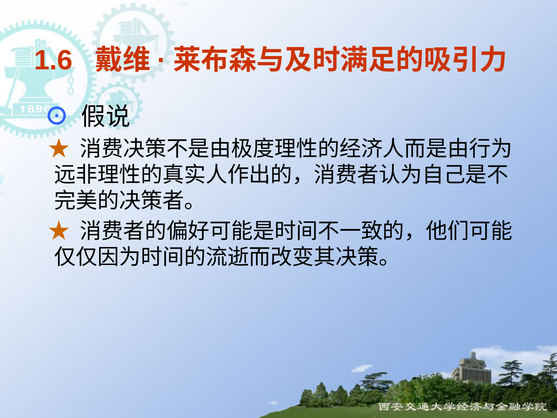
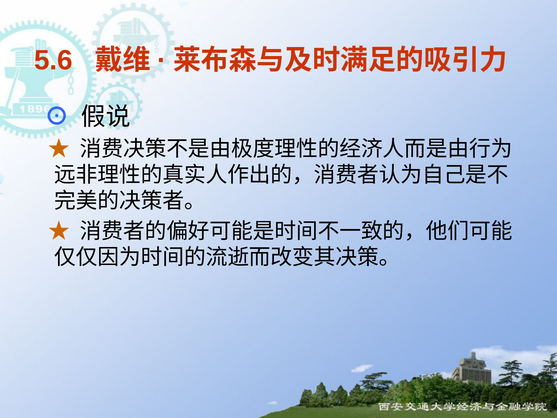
1.6: 1.6 -> 5.6
